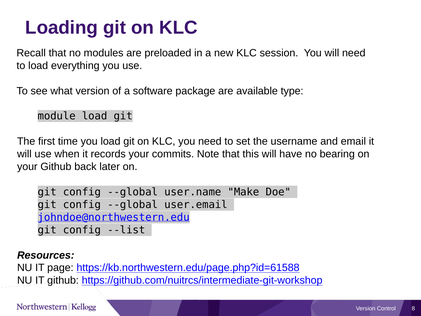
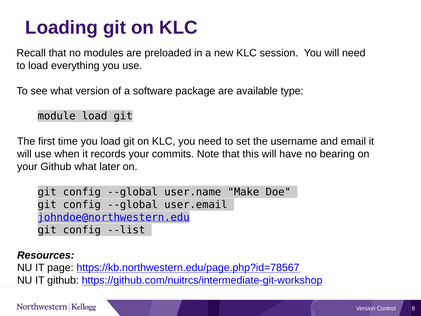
Github back: back -> what
https://kb.northwestern.edu/page.php?id=61588: https://kb.northwestern.edu/page.php?id=61588 -> https://kb.northwestern.edu/page.php?id=78567
